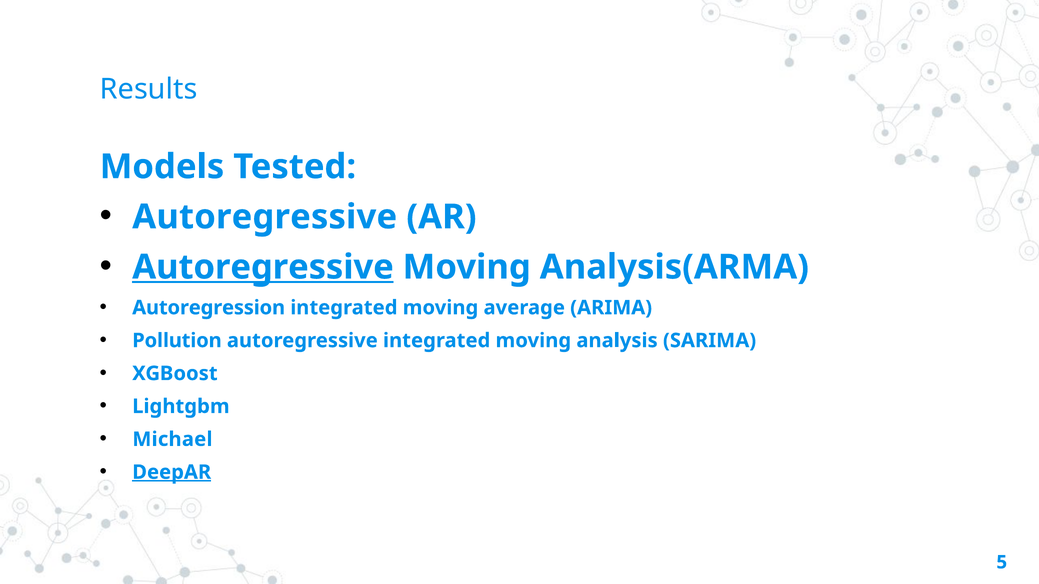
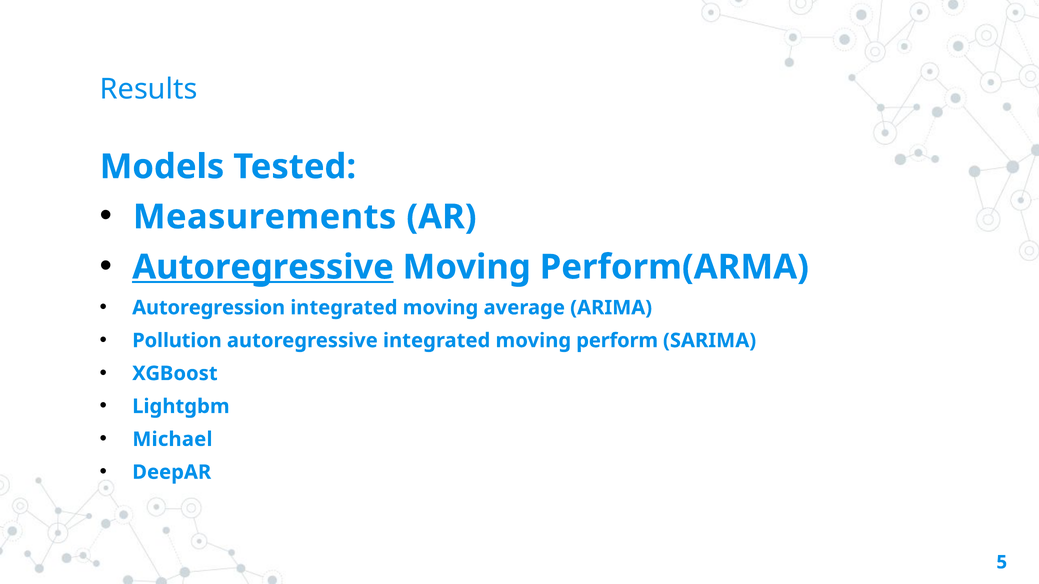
Autoregressive at (265, 217): Autoregressive -> Measurements
Analysis(ARMA: Analysis(ARMA -> Perform(ARMA
analysis: analysis -> perform
DeepAR underline: present -> none
